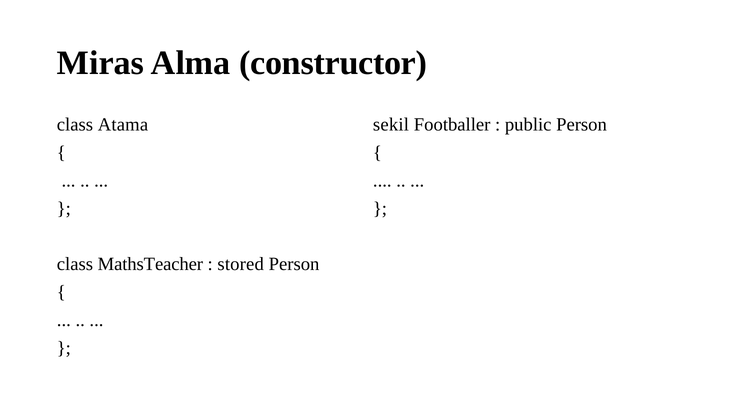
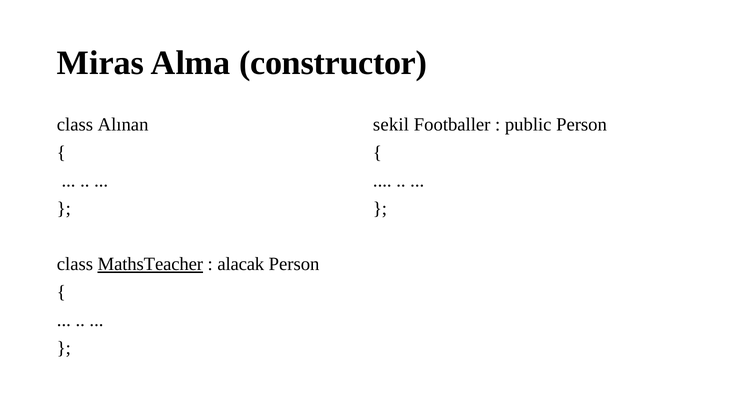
Atama: Atama -> Alınan
MathsTeacher underline: none -> present
stored: stored -> alacak
